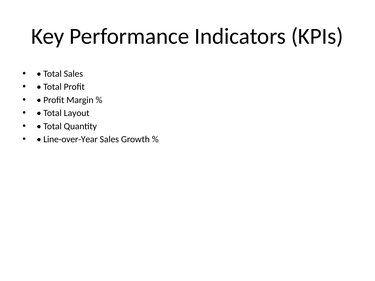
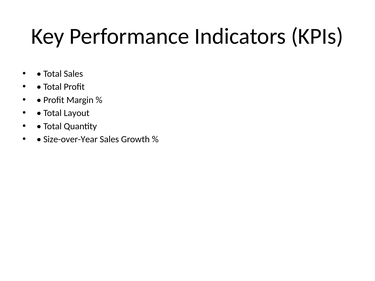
Line-over-Year: Line-over-Year -> Size-over-Year
